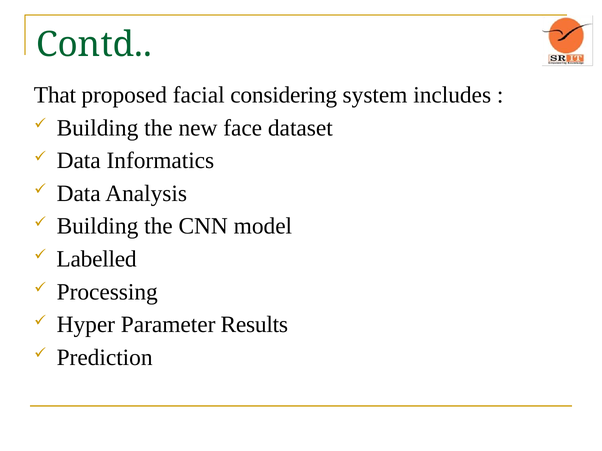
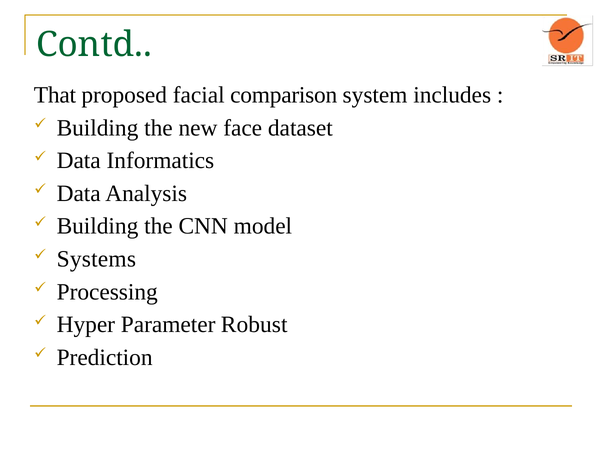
considering: considering -> comparison
Labelled: Labelled -> Systems
Results: Results -> Robust
